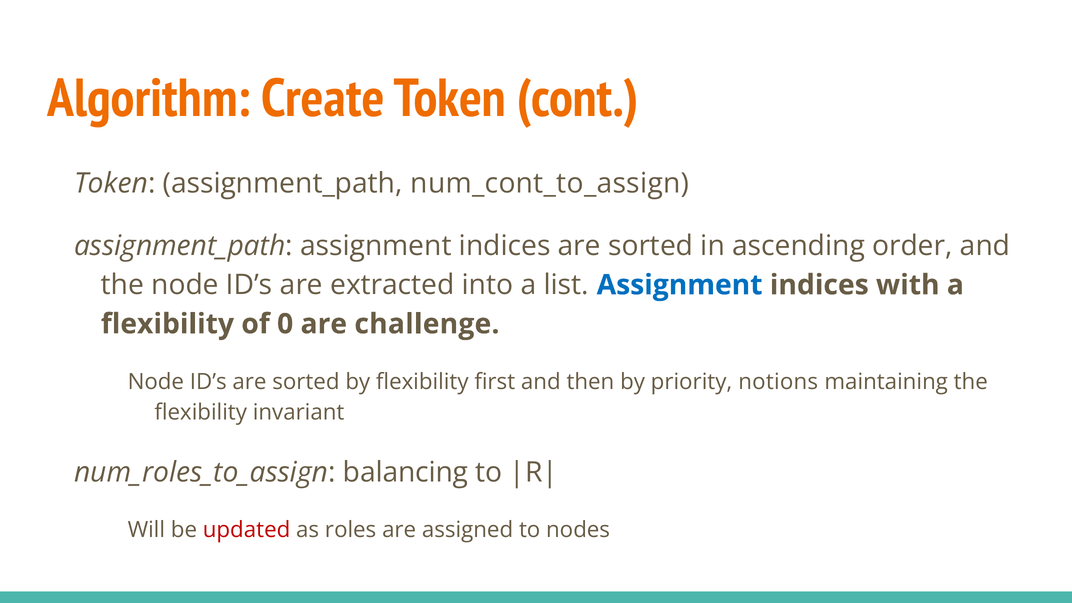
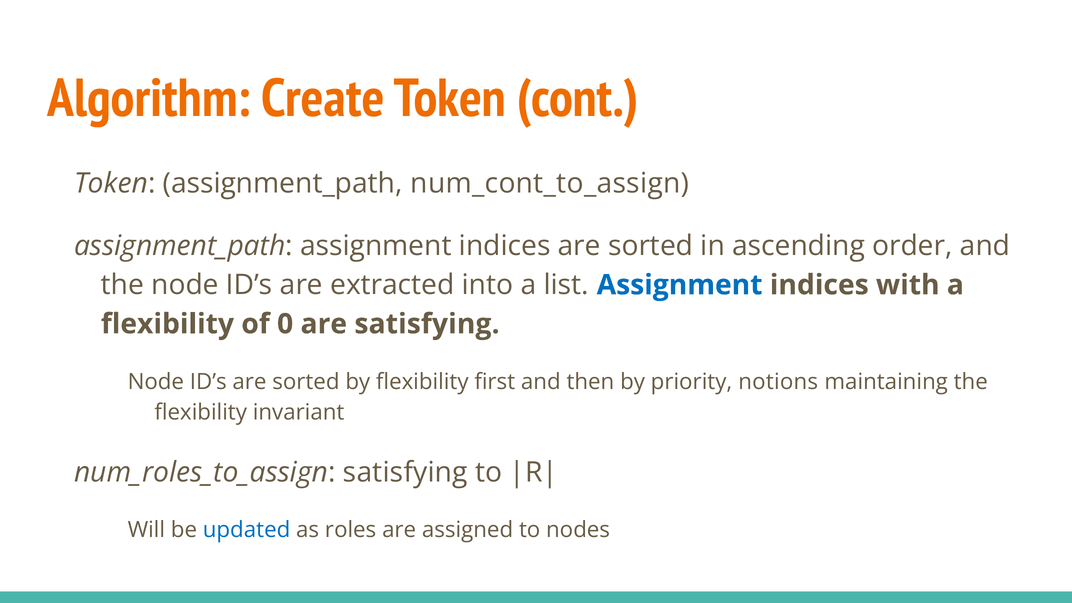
are challenge: challenge -> satisfying
num_roles_to_assign balancing: balancing -> satisfying
updated colour: red -> blue
